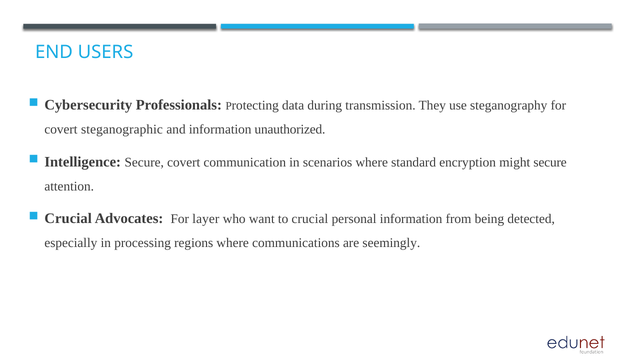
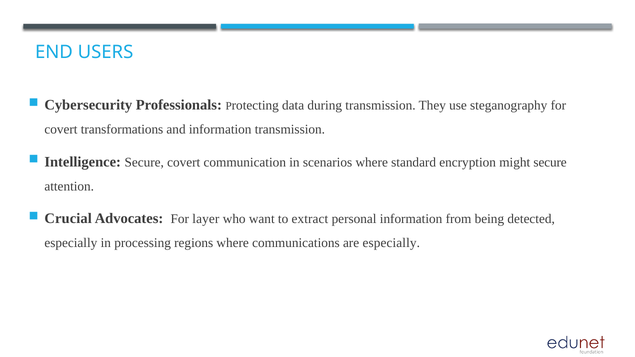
steganographic: steganographic -> transformations
information unauthorized: unauthorized -> transmission
to crucial: crucial -> extract
are seemingly: seemingly -> especially
